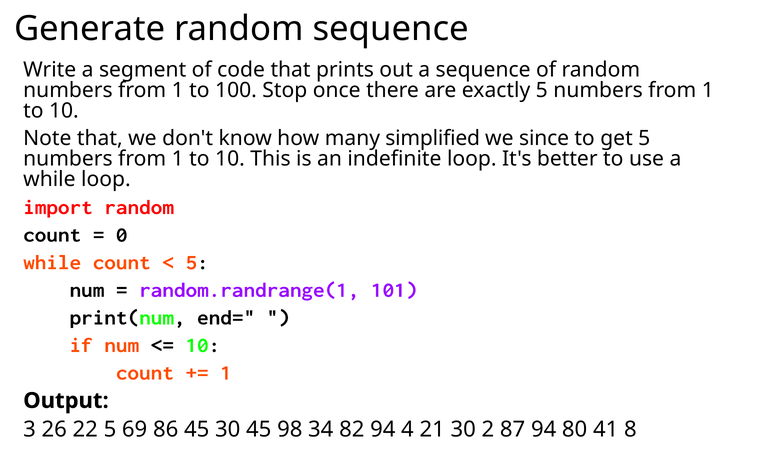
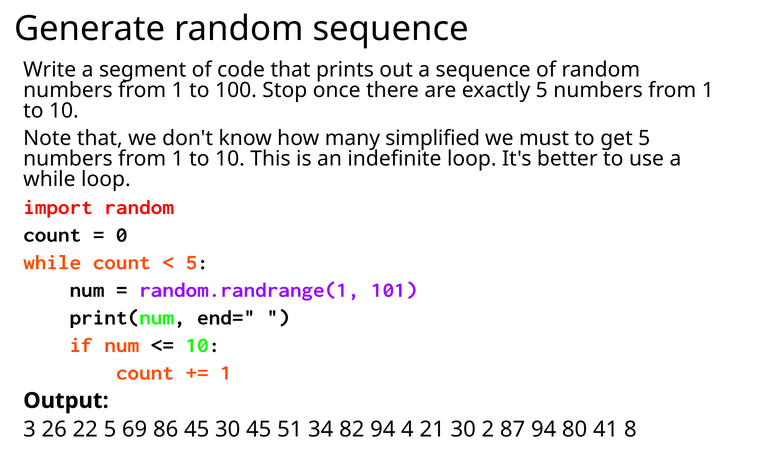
since: since -> must
98: 98 -> 51
